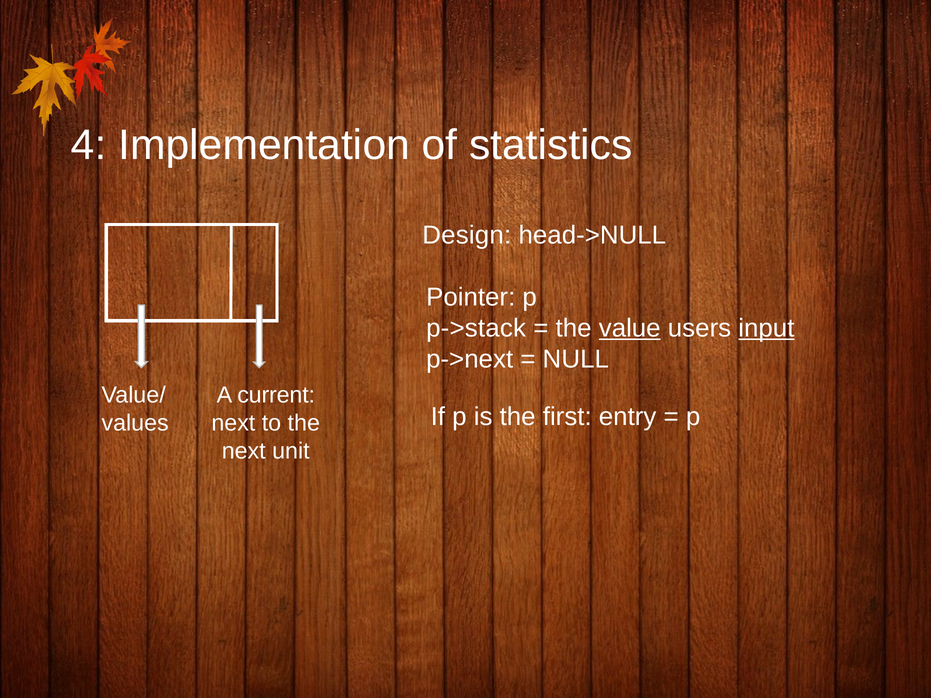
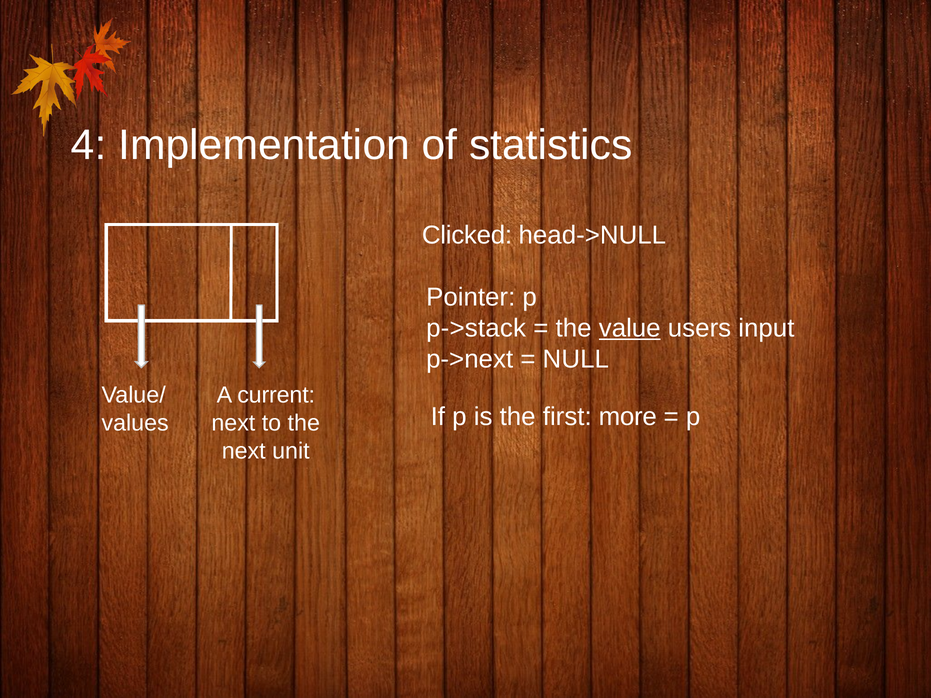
Design: Design -> Clicked
input underline: present -> none
entry: entry -> more
